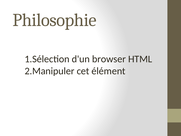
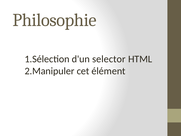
browser: browser -> selector
